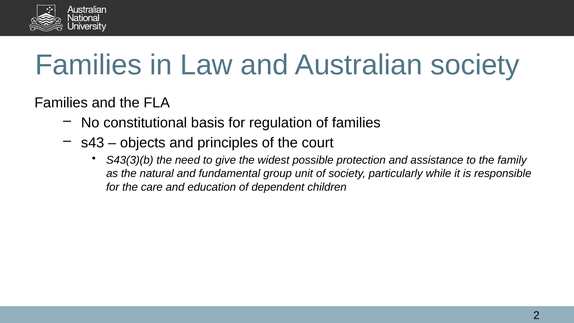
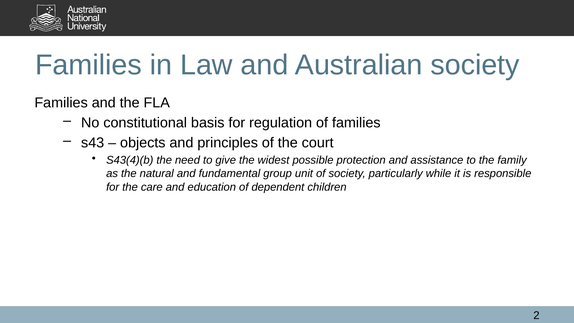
S43(3)(b: S43(3)(b -> S43(4)(b
